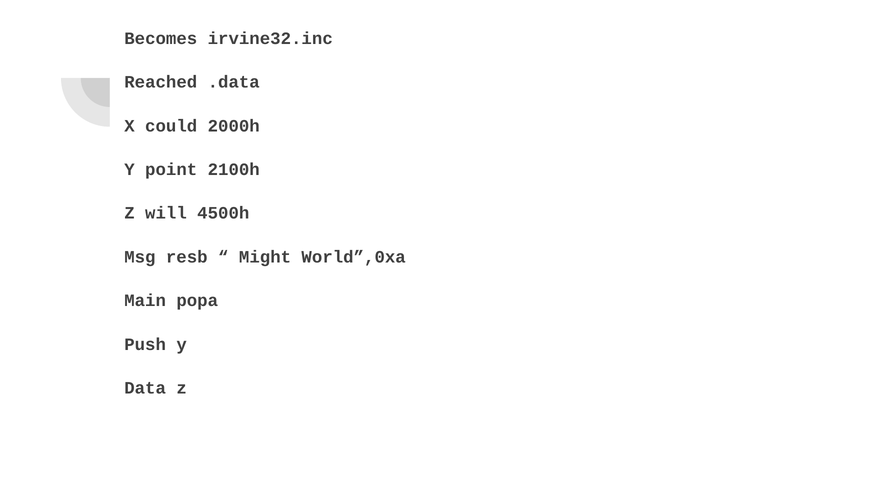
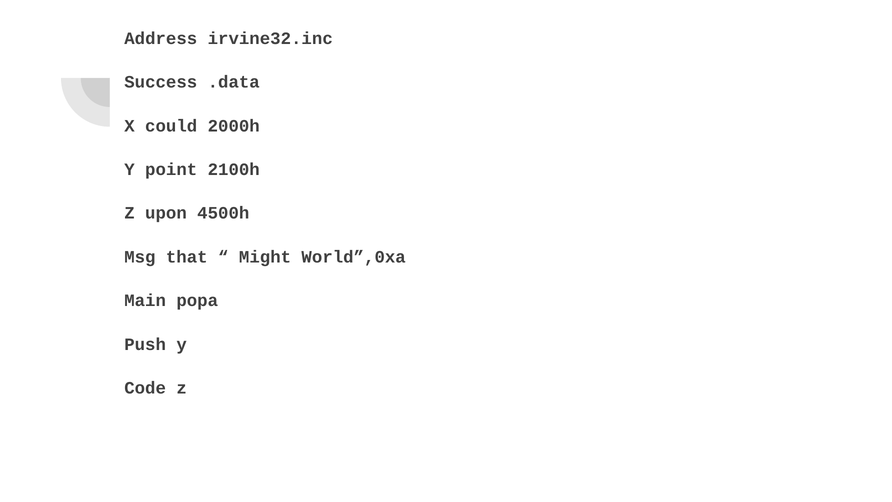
Becomes: Becomes -> Address
Reached: Reached -> Success
will: will -> upon
resb: resb -> that
Data: Data -> Code
